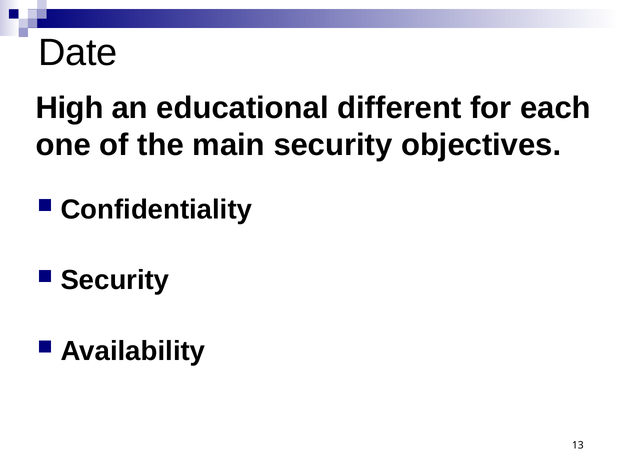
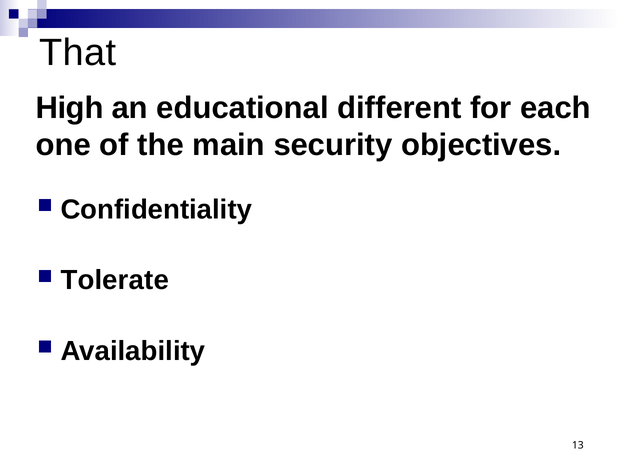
Date: Date -> That
Security at (115, 280): Security -> Tolerate
